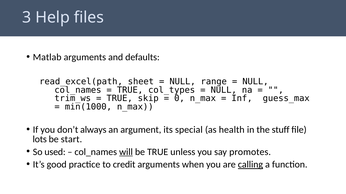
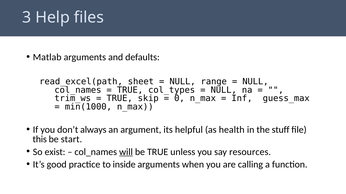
special: special -> helpful
lots: lots -> this
used: used -> exist
promotes: promotes -> resources
credit: credit -> inside
calling underline: present -> none
